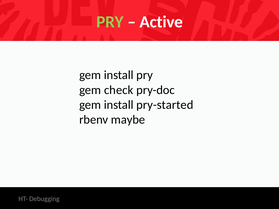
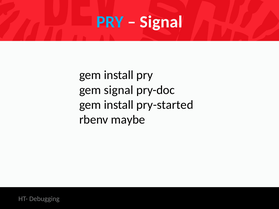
PRY at (110, 22) colour: light green -> light blue
Active at (161, 22): Active -> Signal
gem check: check -> signal
